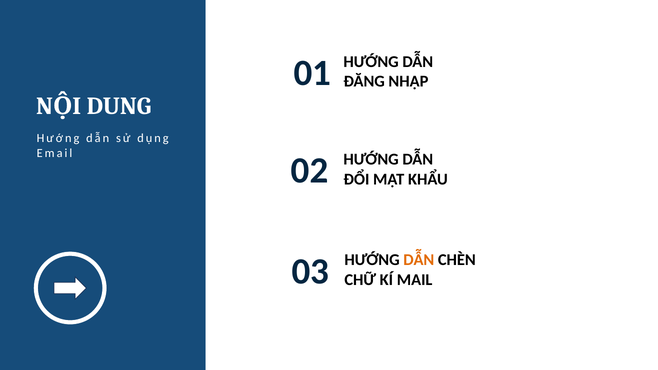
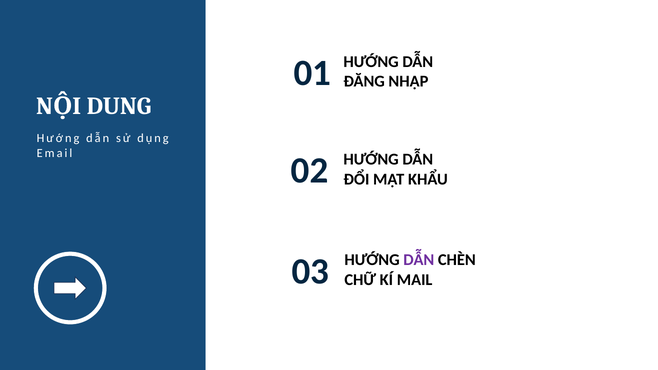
DẪN at (419, 260) colour: orange -> purple
